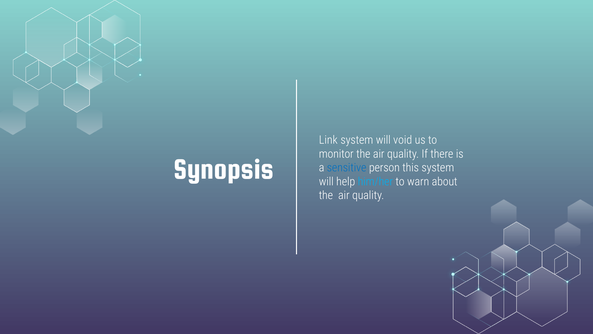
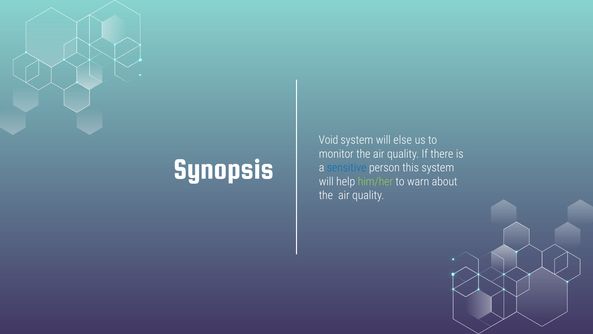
Link: Link -> Void
void: void -> else
him/her colour: light blue -> light green
